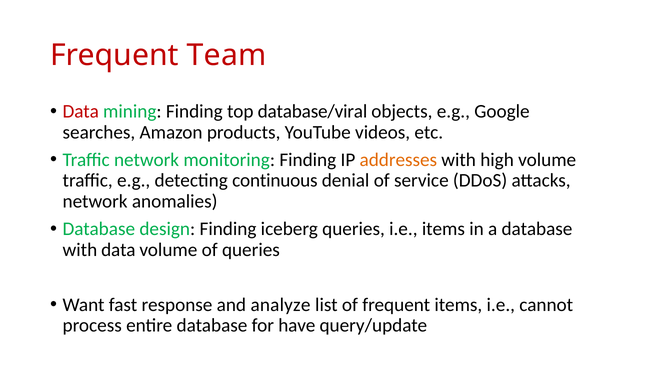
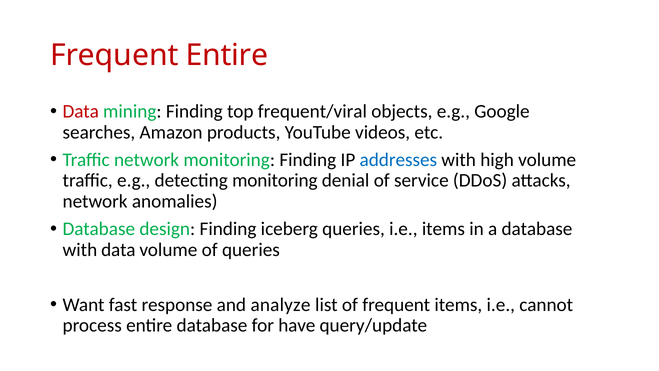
Frequent Team: Team -> Entire
database/viral: database/viral -> frequent/viral
addresses colour: orange -> blue
detecting continuous: continuous -> monitoring
